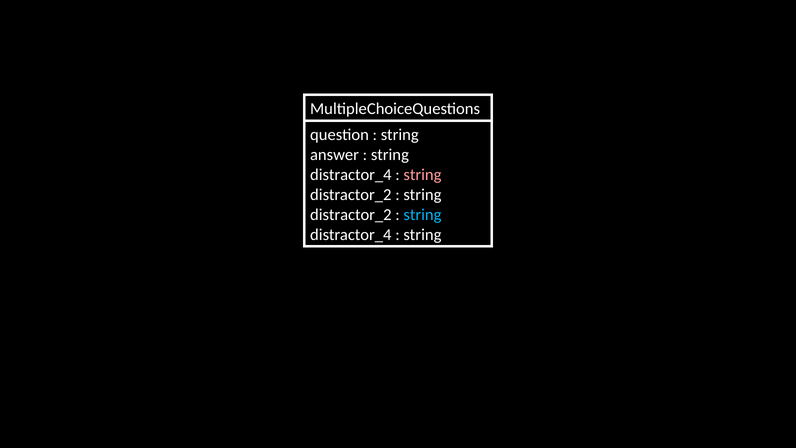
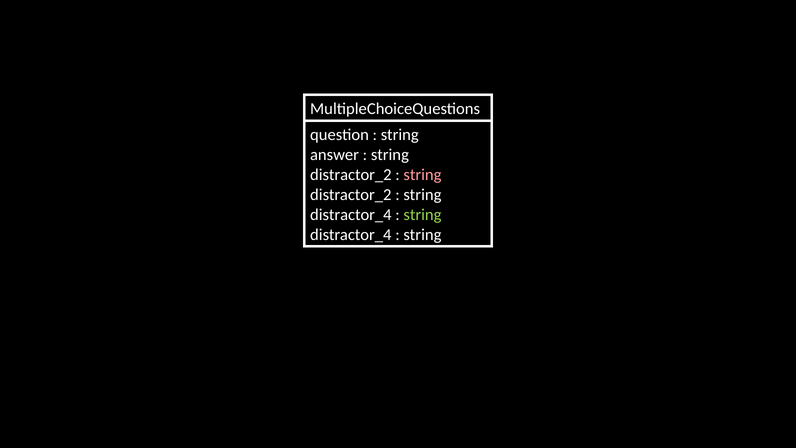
distractor_4 at (351, 175): distractor_4 -> distractor_2
distractor_2 at (351, 214): distractor_2 -> distractor_4
string at (422, 214) colour: light blue -> light green
